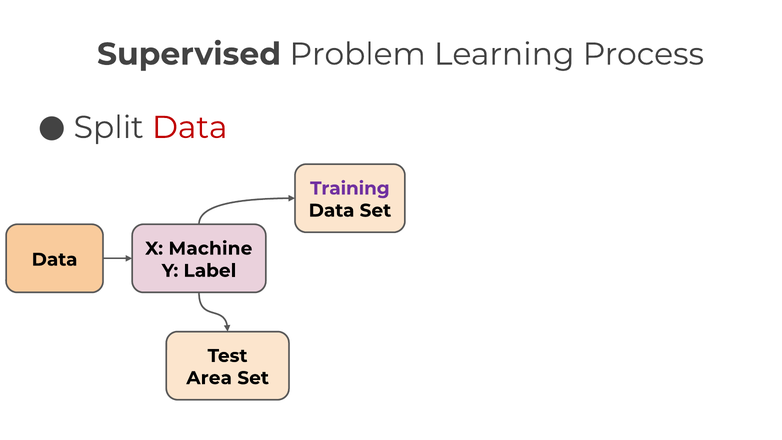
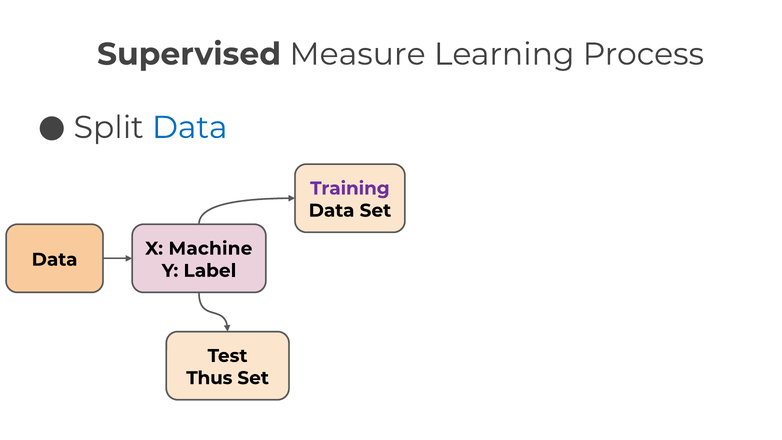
Problem: Problem -> Measure
Data at (190, 127) colour: red -> blue
Area: Area -> Thus
